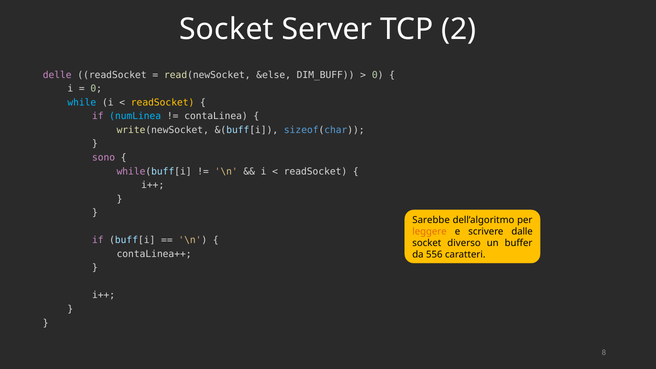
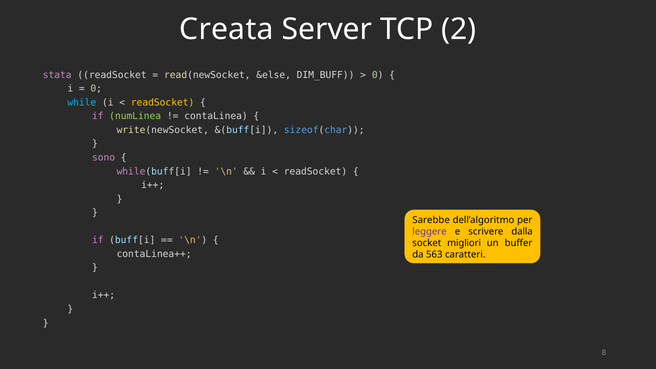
Socket at (226, 29): Socket -> Creata
delle: delle -> stata
numLinea colour: light blue -> light green
leggere colour: orange -> purple
dalle: dalle -> dalla
diverso: diverso -> migliori
556: 556 -> 563
